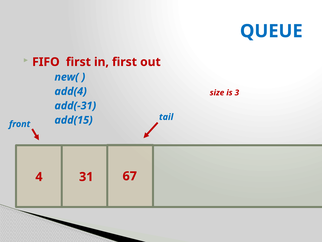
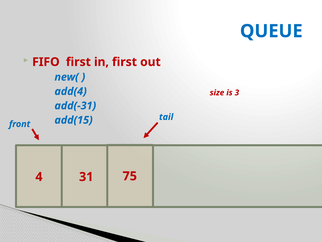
67: 67 -> 75
